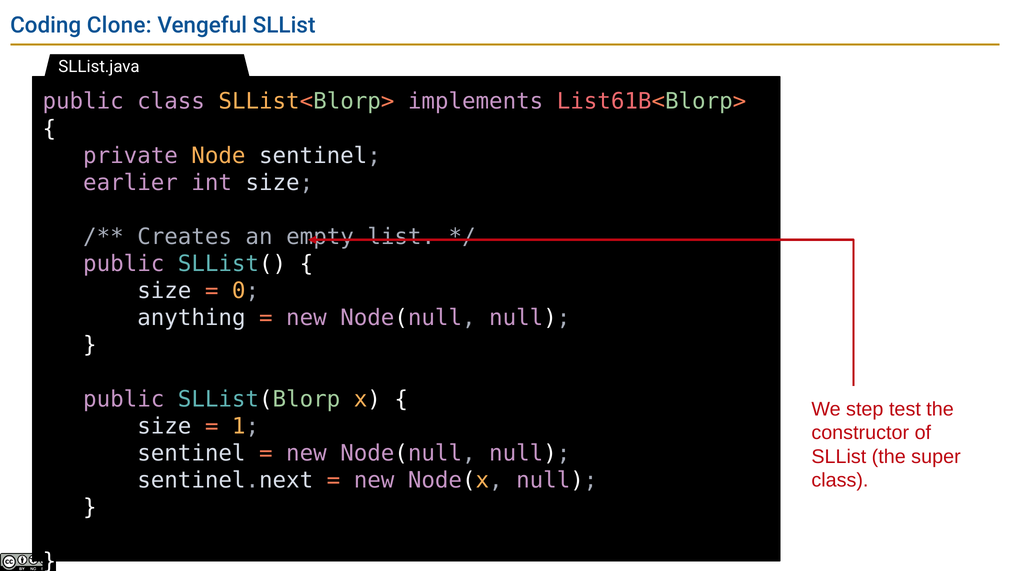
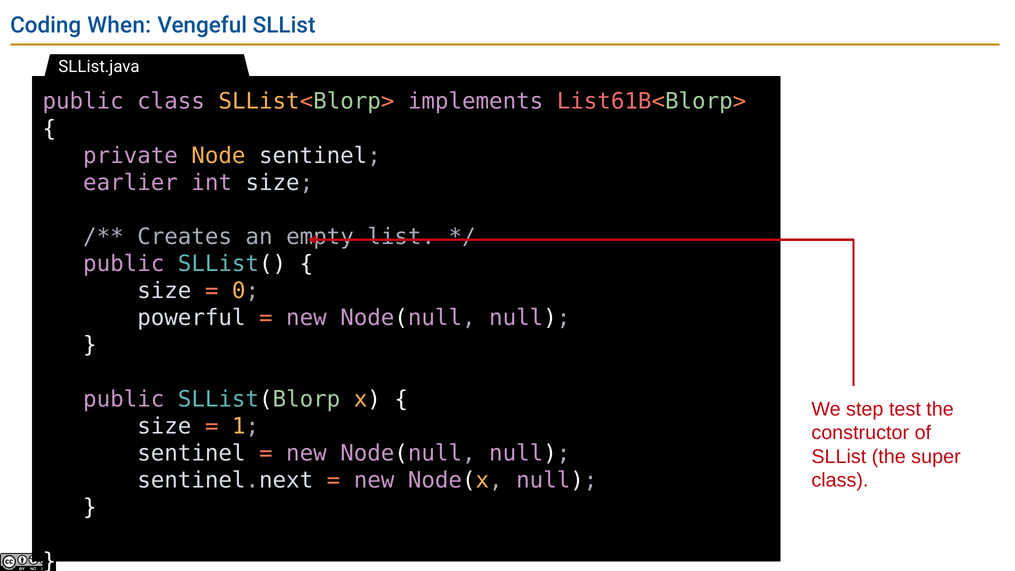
Clone: Clone -> When
anything: anything -> powerful
